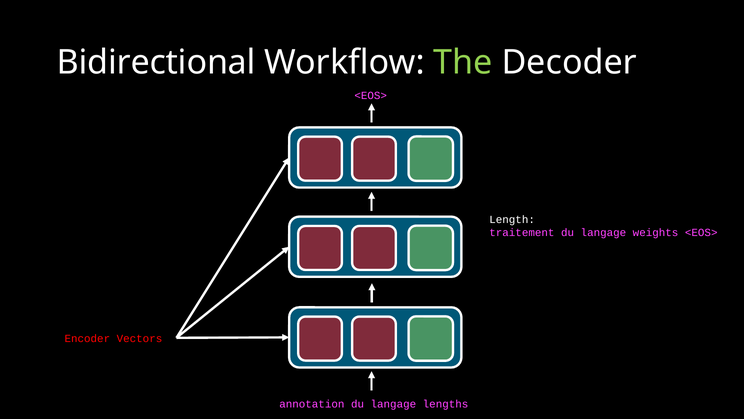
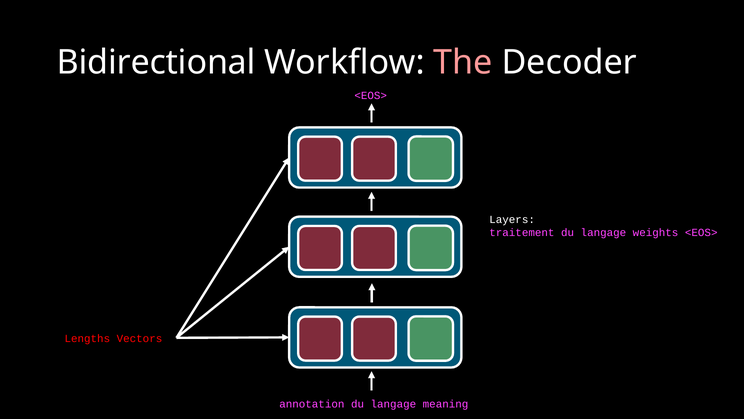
The colour: light green -> pink
Length: Length -> Layers
Encoder: Encoder -> Lengths
lengths: lengths -> meaning
